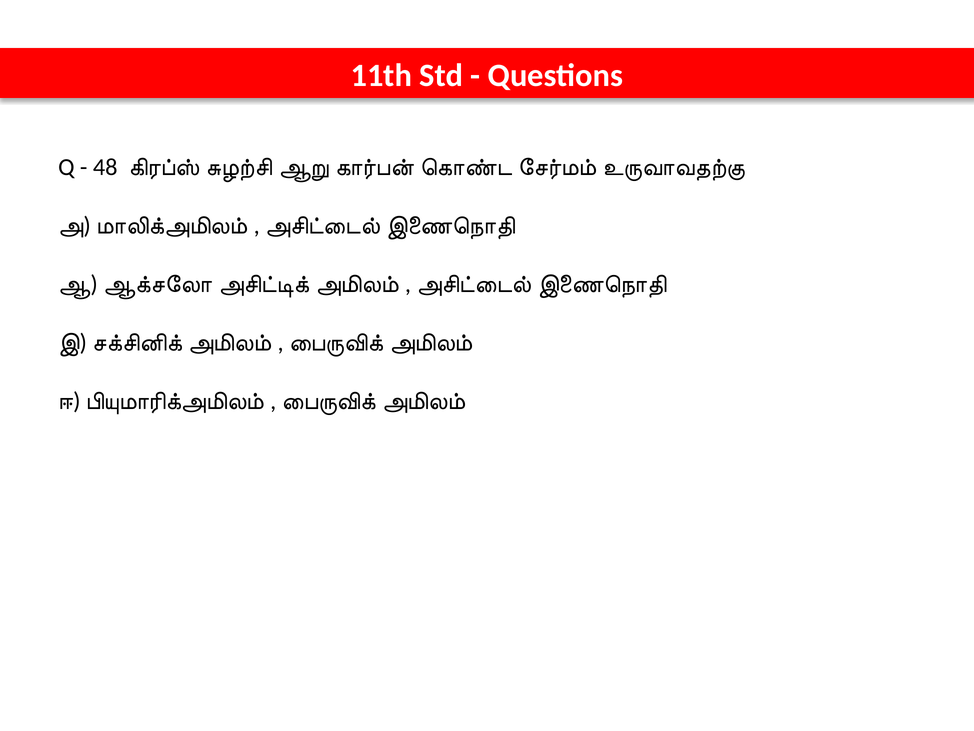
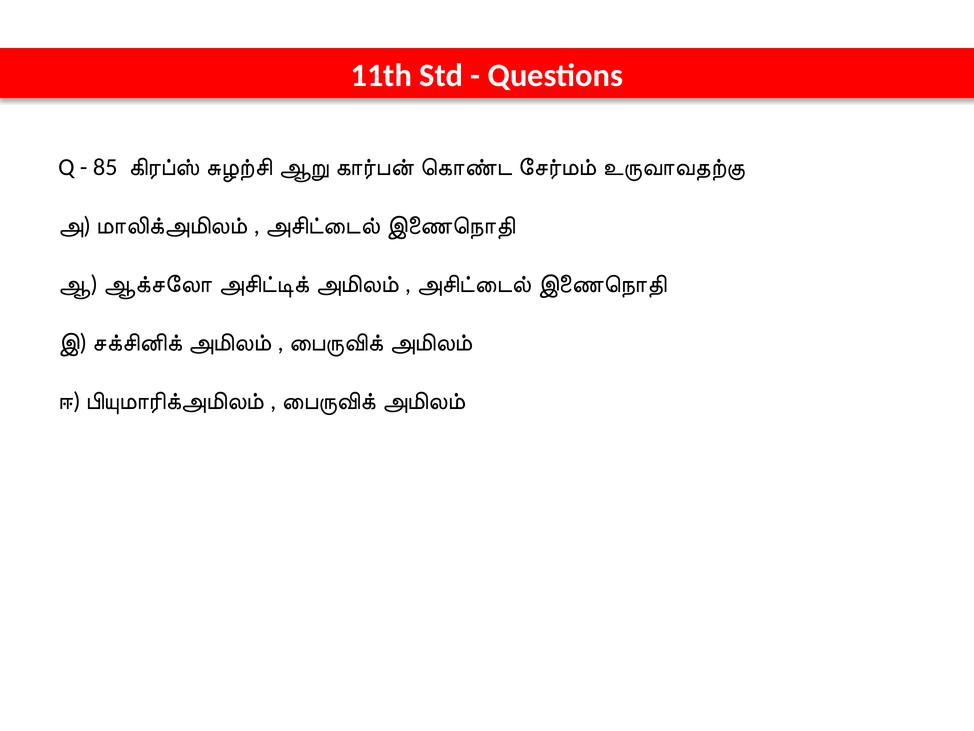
48: 48 -> 85
